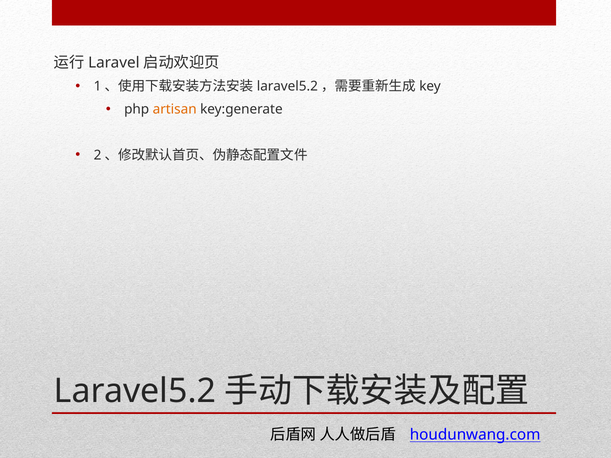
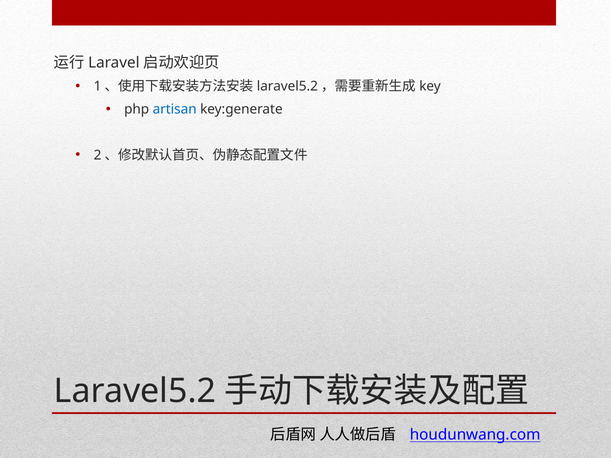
artisan colour: orange -> blue
